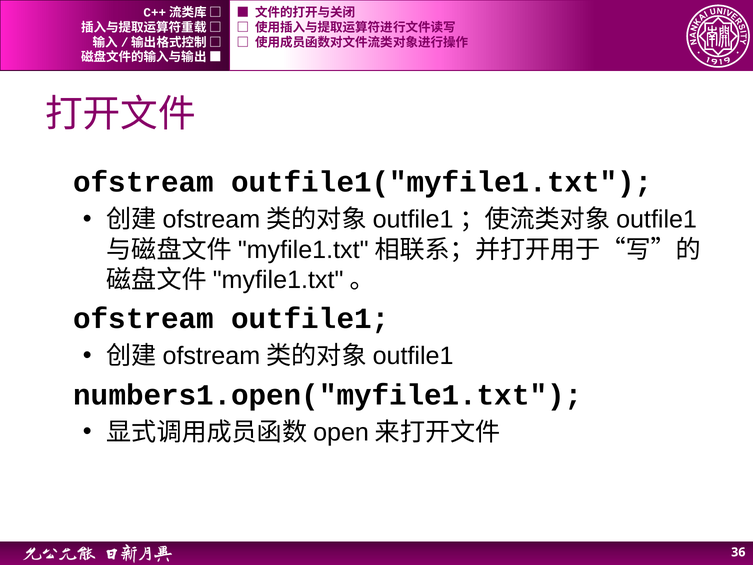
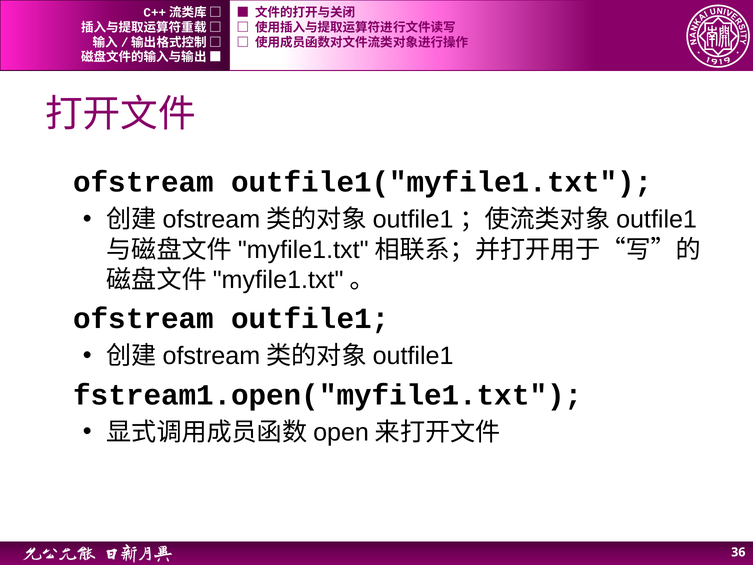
numbers1.open("myfile1.txt: numbers1.open("myfile1.txt -> fstream1.open("myfile1.txt
